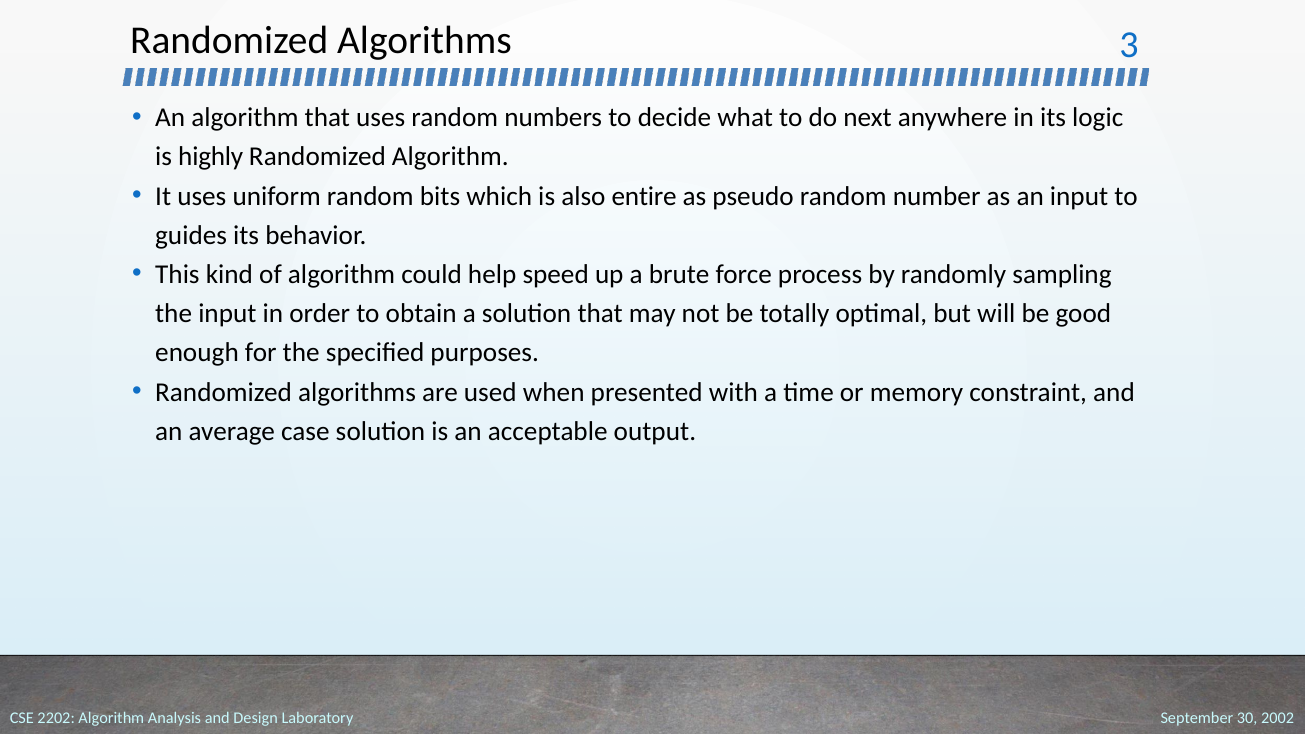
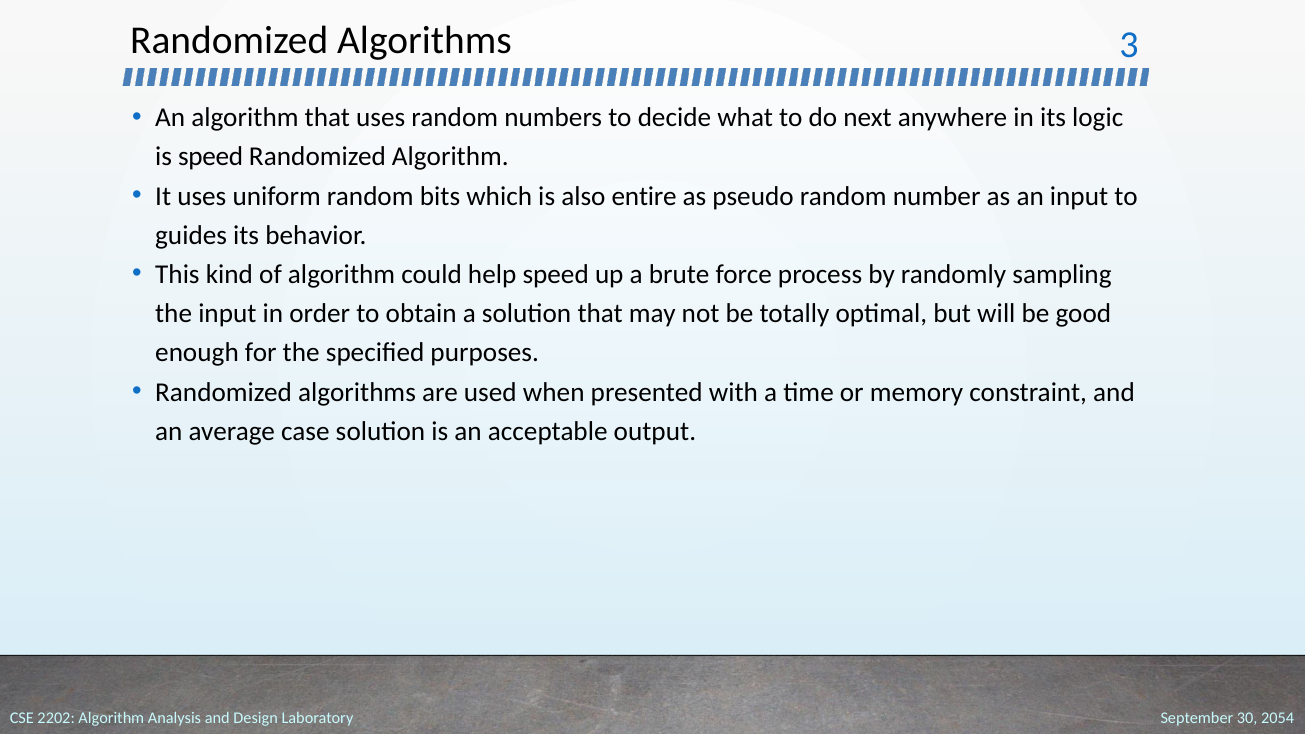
is highly: highly -> speed
2002: 2002 -> 2054
